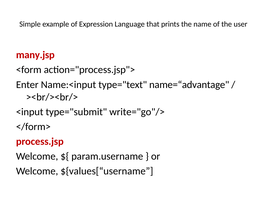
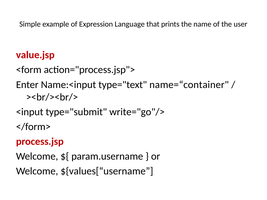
many.jsp: many.jsp -> value.jsp
name=“advantage: name=“advantage -> name=“container
